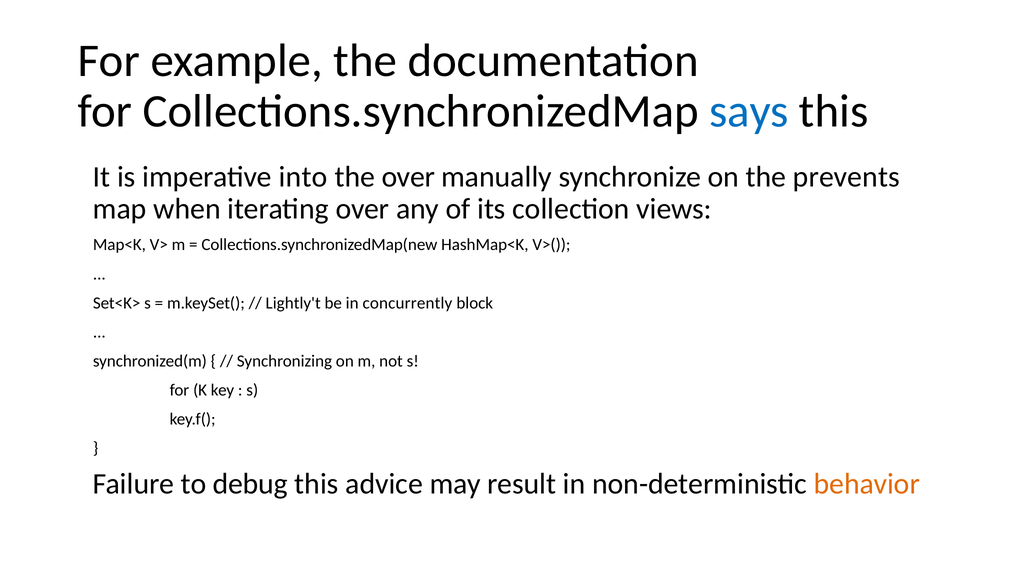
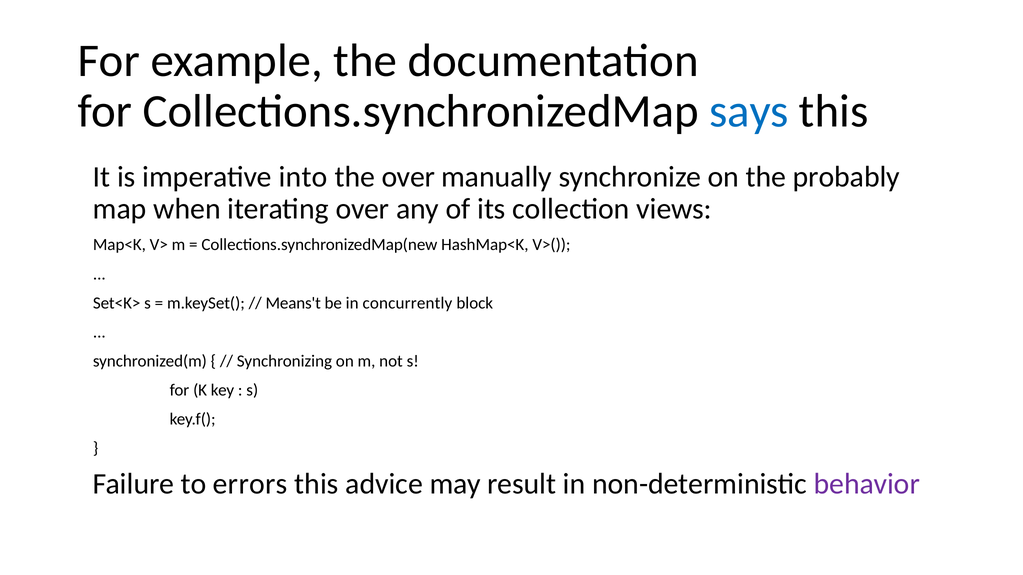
prevents: prevents -> probably
Lightly't: Lightly't -> Means't
debug: debug -> errors
behavior colour: orange -> purple
